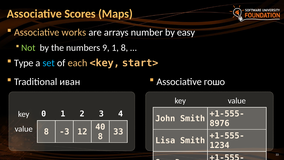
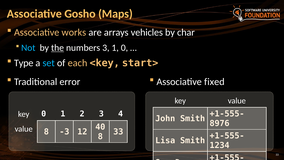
Scores: Scores -> Gosho
number: number -> vehicles
easy: easy -> char
Not colour: light green -> light blue
the underline: none -> present
numbers 9: 9 -> 3
1 8: 8 -> 0
иван: иван -> error
гошо: гошо -> fixed
